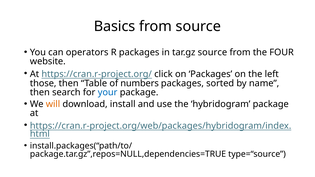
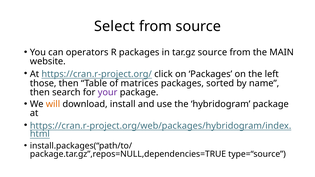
Basics: Basics -> Select
FOUR: FOUR -> MAIN
numbers: numbers -> matrices
your colour: blue -> purple
